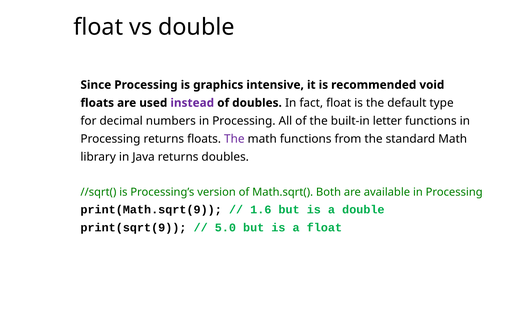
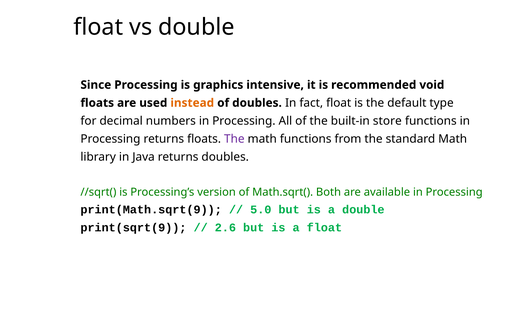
instead colour: purple -> orange
letter: letter -> store
1.6: 1.6 -> 5.0
5.0: 5.0 -> 2.6
